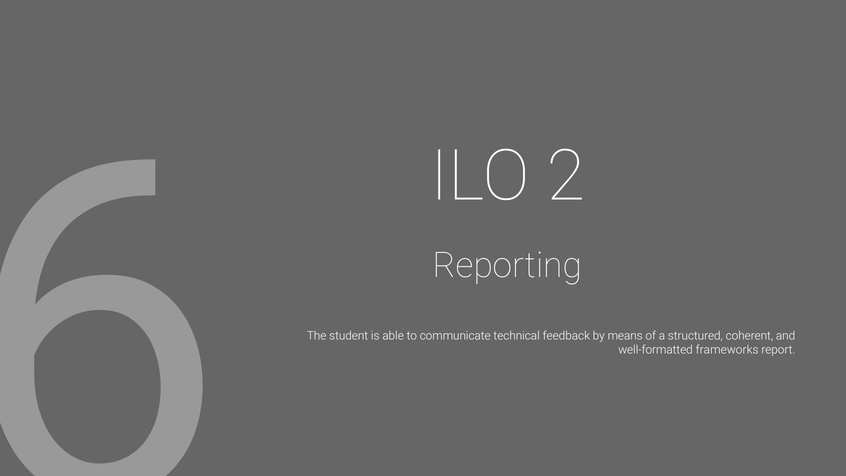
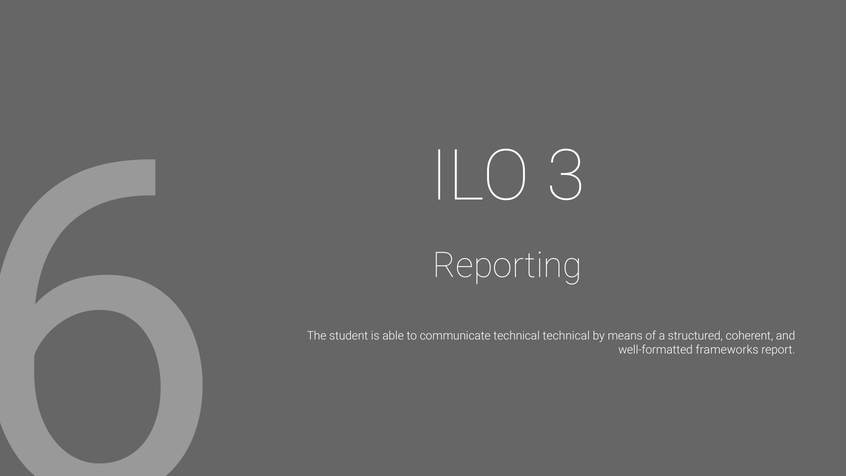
2: 2 -> 3
technical feedback: feedback -> technical
